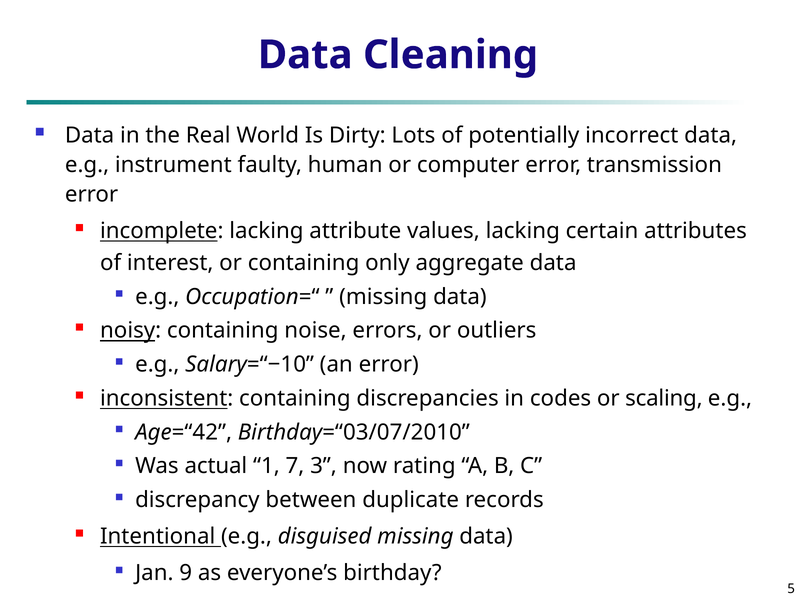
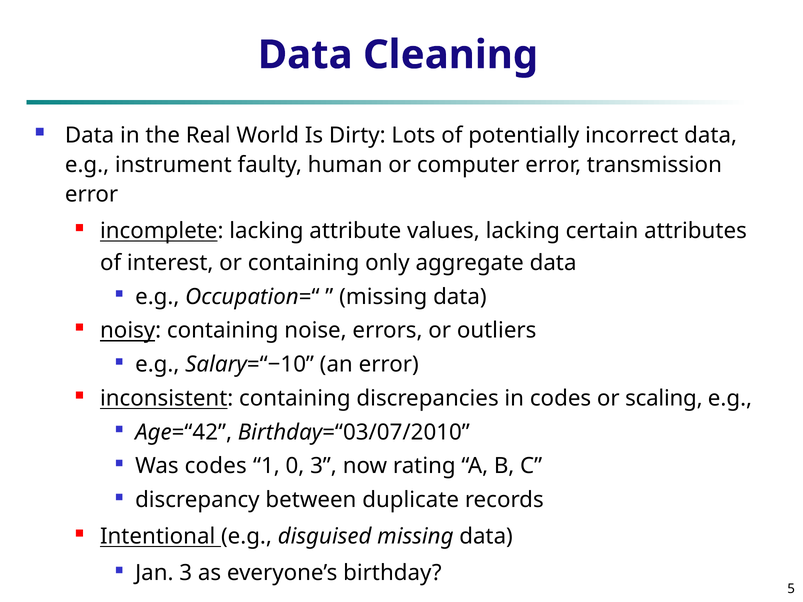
Was actual: actual -> codes
7: 7 -> 0
Jan 9: 9 -> 3
